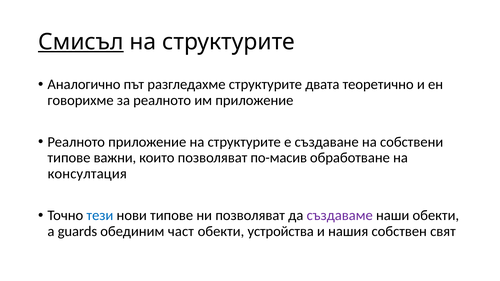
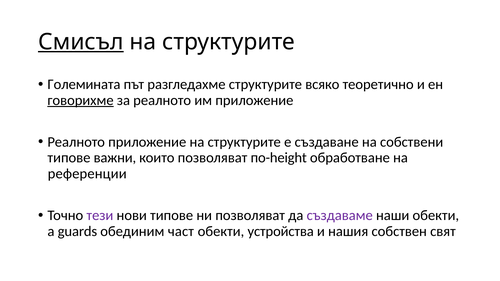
Аналогично: Аналогично -> Големината
двата: двата -> всяко
говорихме underline: none -> present
по-масив: по-масив -> по-height
консултация: консултация -> референции
тези colour: blue -> purple
